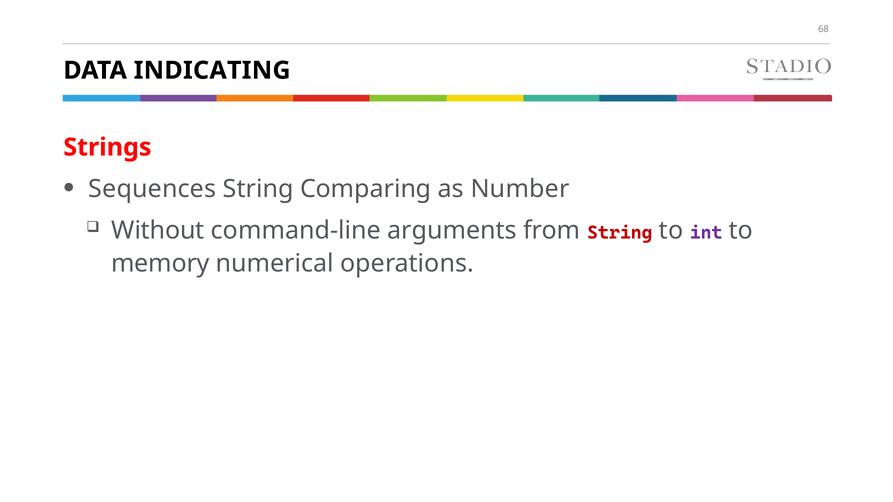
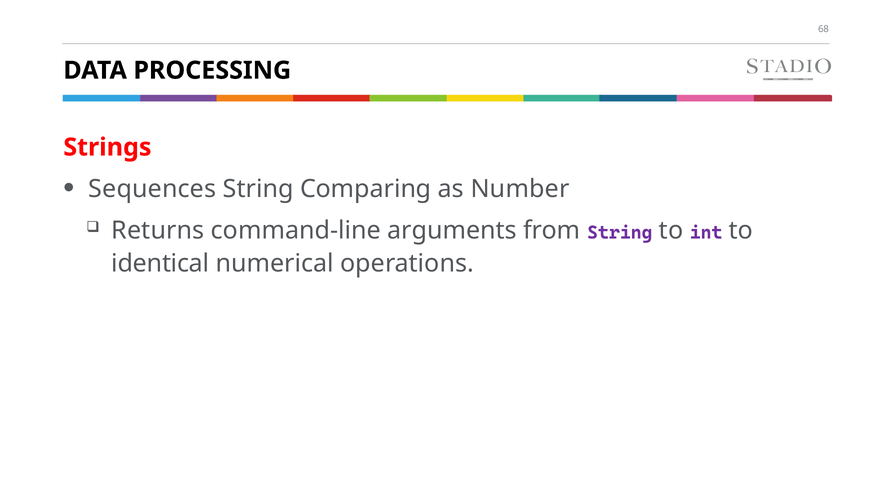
INDICATING: INDICATING -> PROCESSING
Without: Without -> Returns
String at (620, 233) colour: red -> purple
memory: memory -> identical
